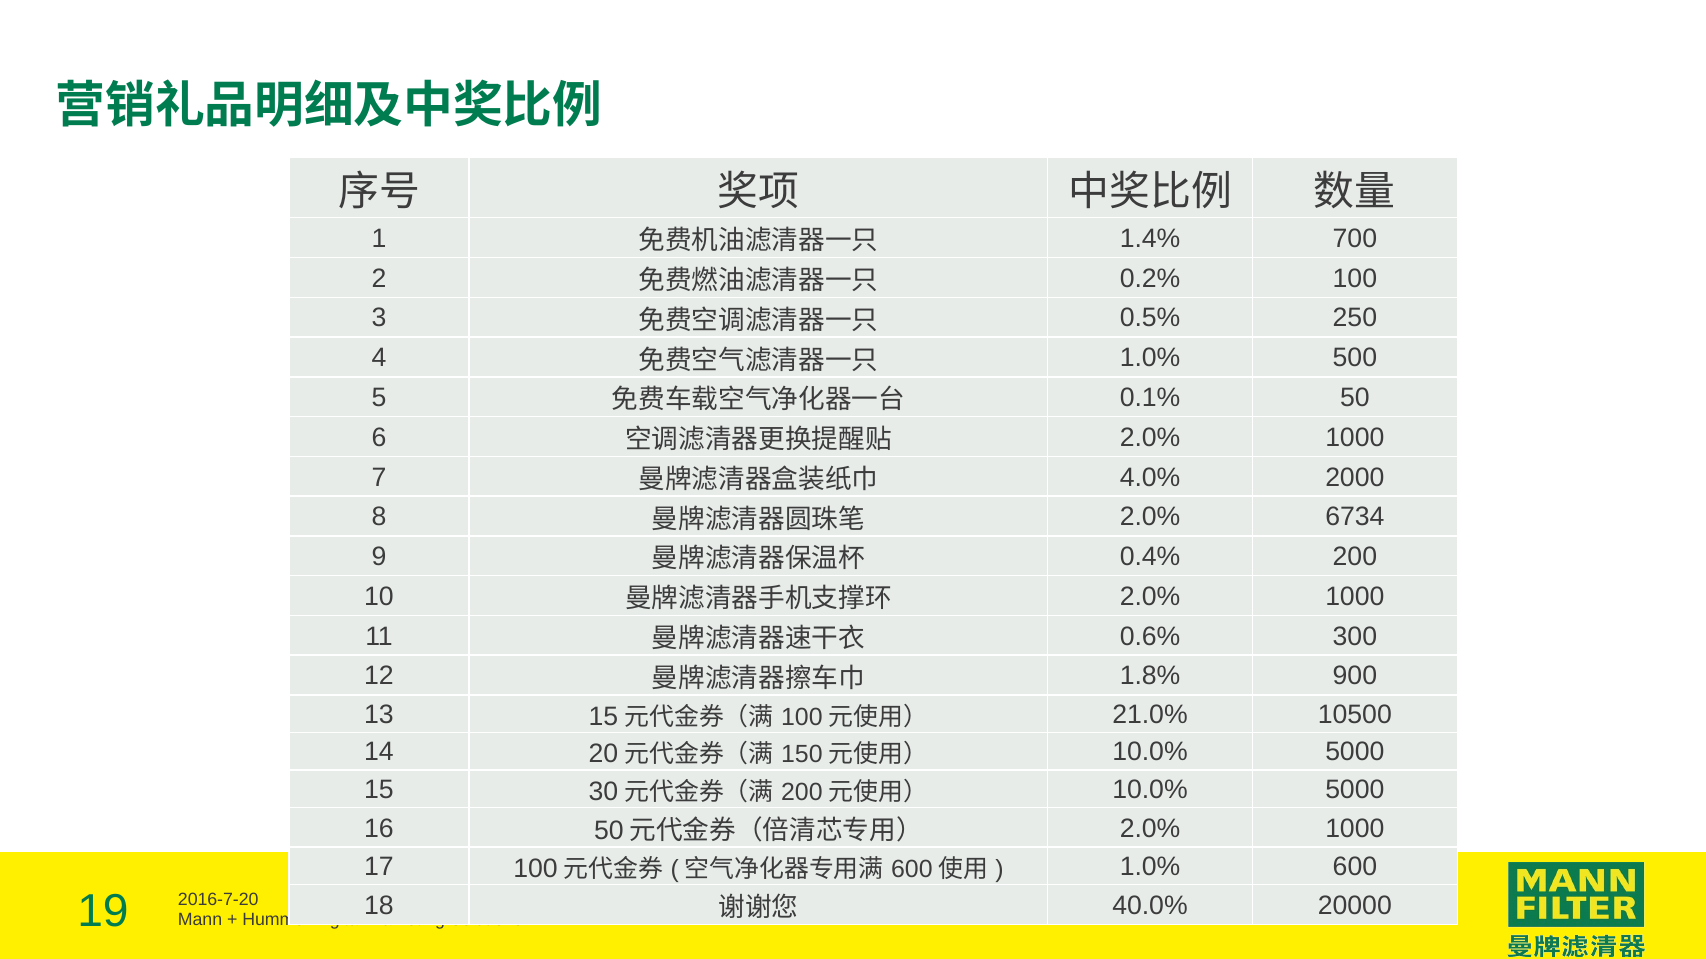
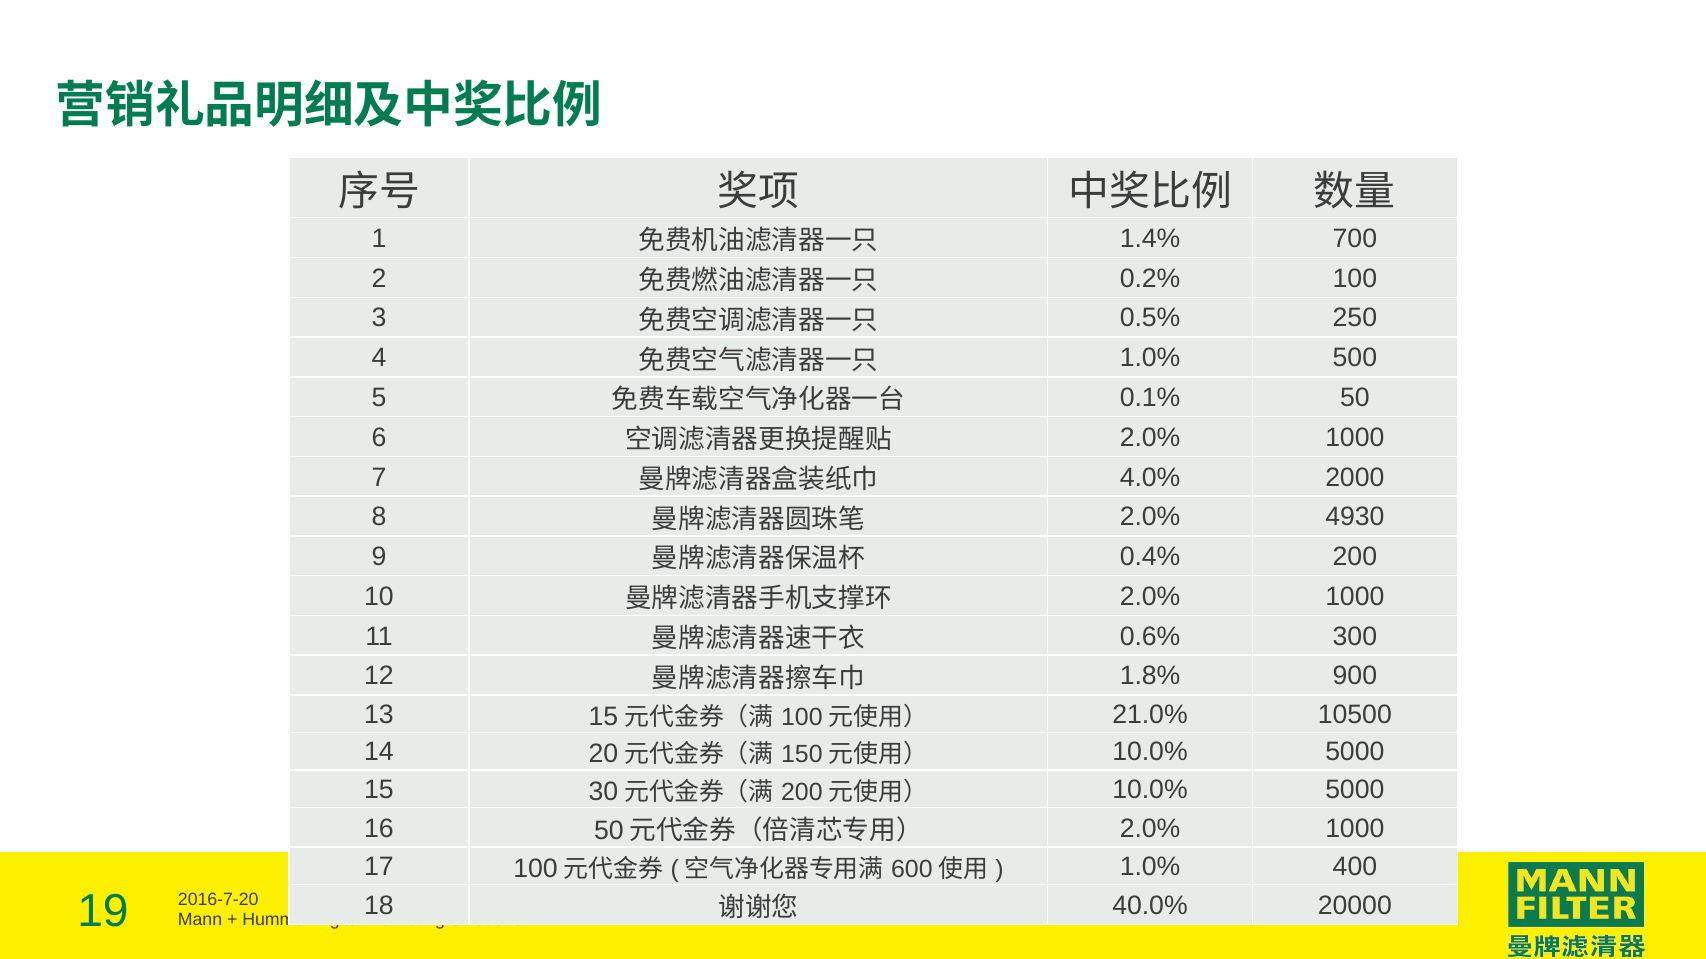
6734: 6734 -> 4930
600: 600 -> 400
